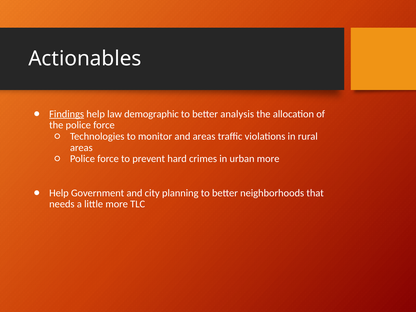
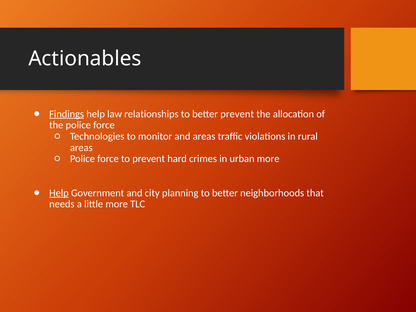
demographic: demographic -> relationships
better analysis: analysis -> prevent
Help at (59, 193) underline: none -> present
